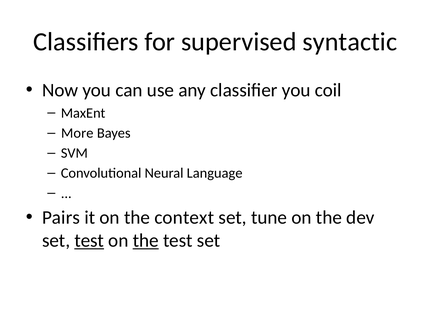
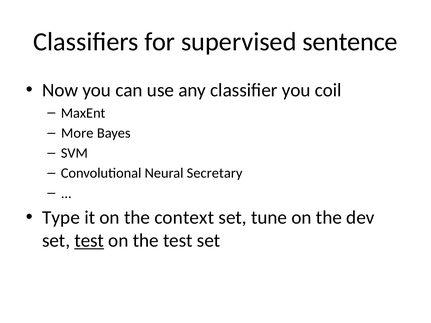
syntactic: syntactic -> sentence
Language: Language -> Secretary
Pairs: Pairs -> Type
the at (146, 241) underline: present -> none
